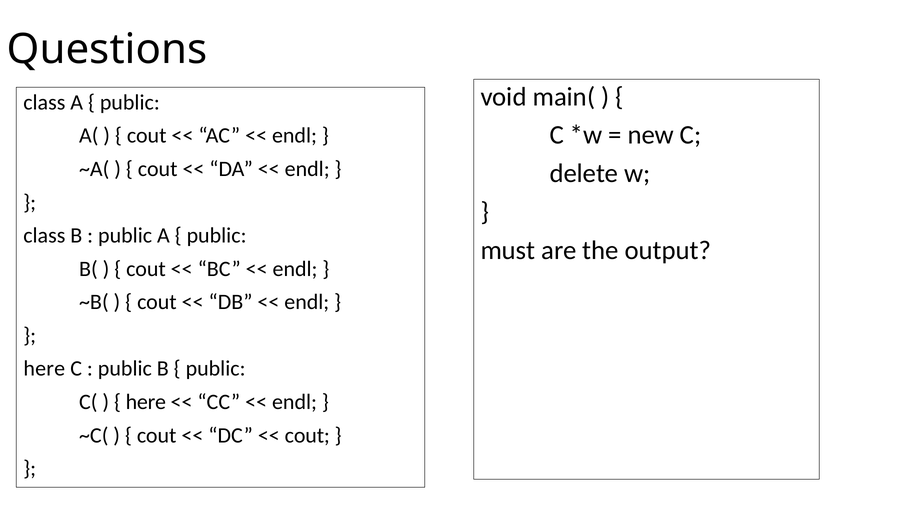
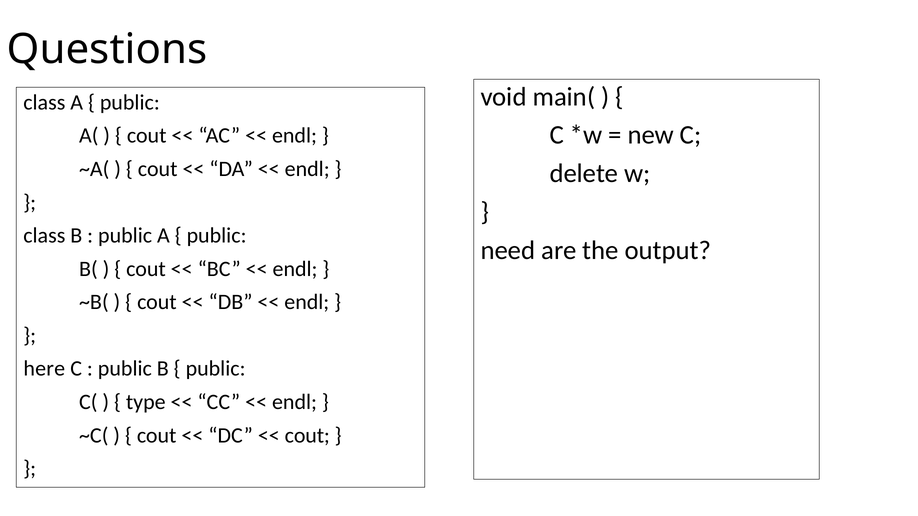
must: must -> need
here at (146, 402): here -> type
